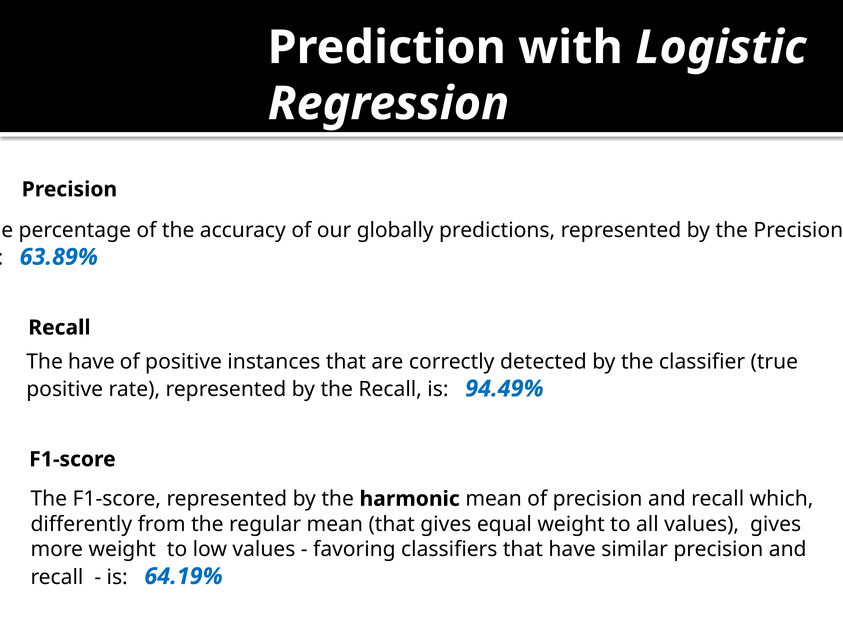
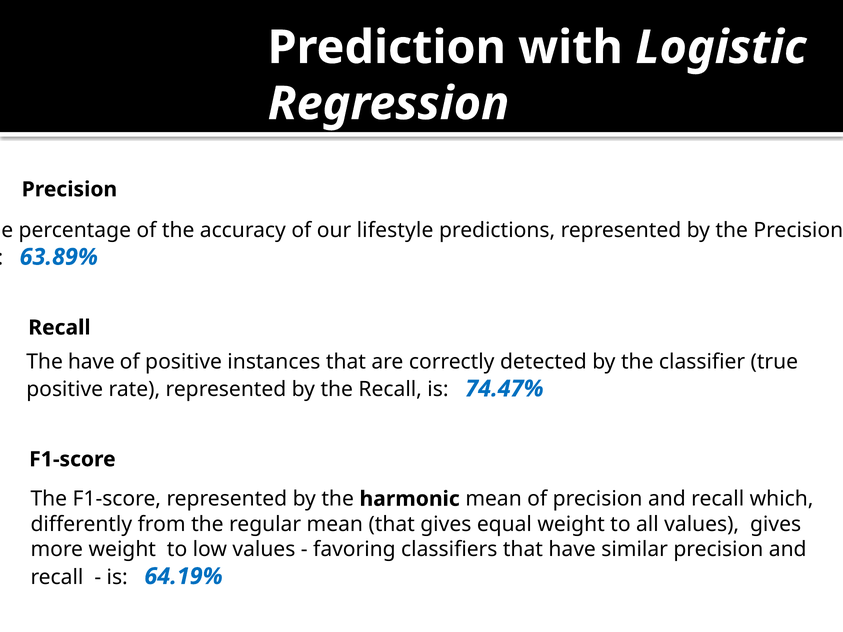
globally: globally -> lifestyle
94.49%: 94.49% -> 74.47%
